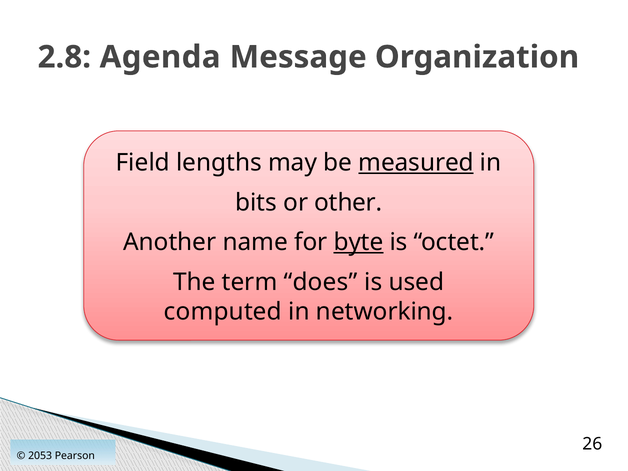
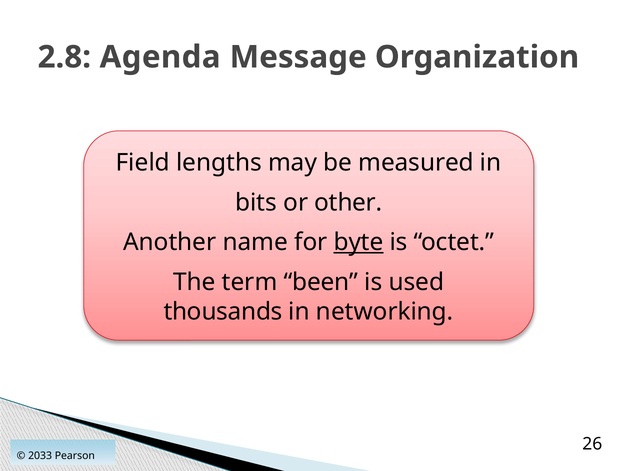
measured underline: present -> none
does: does -> been
computed: computed -> thousands
2053: 2053 -> 2033
